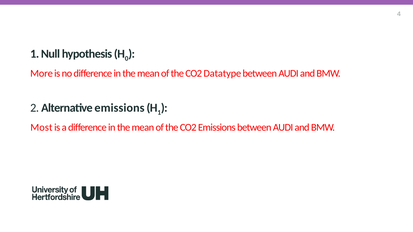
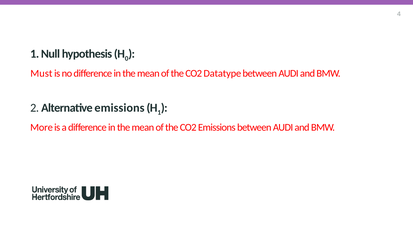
More: More -> Must
Most: Most -> More
